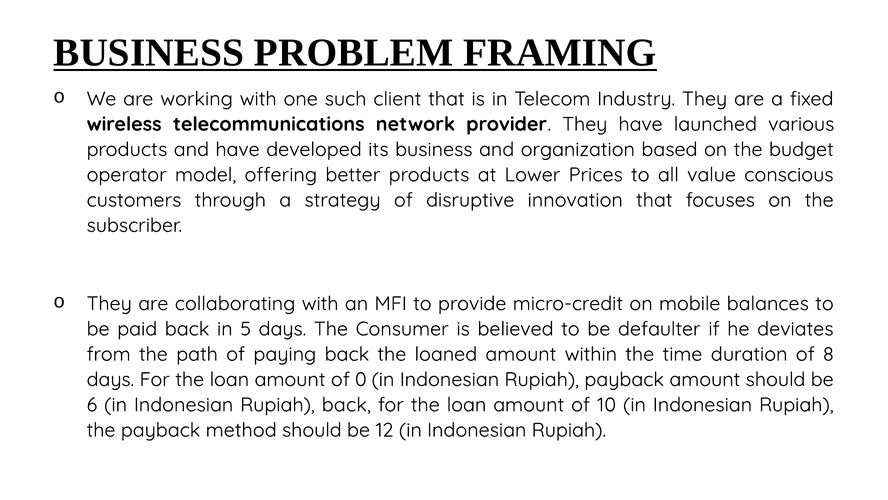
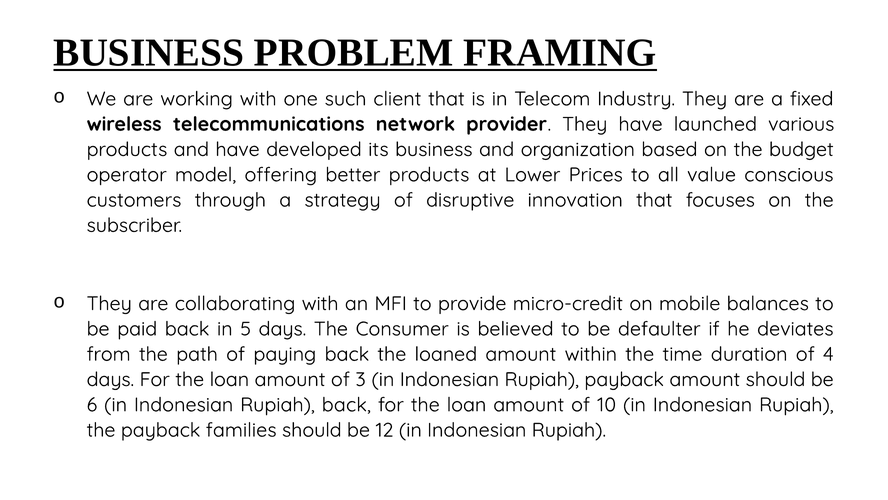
8: 8 -> 4
0: 0 -> 3
method: method -> families
